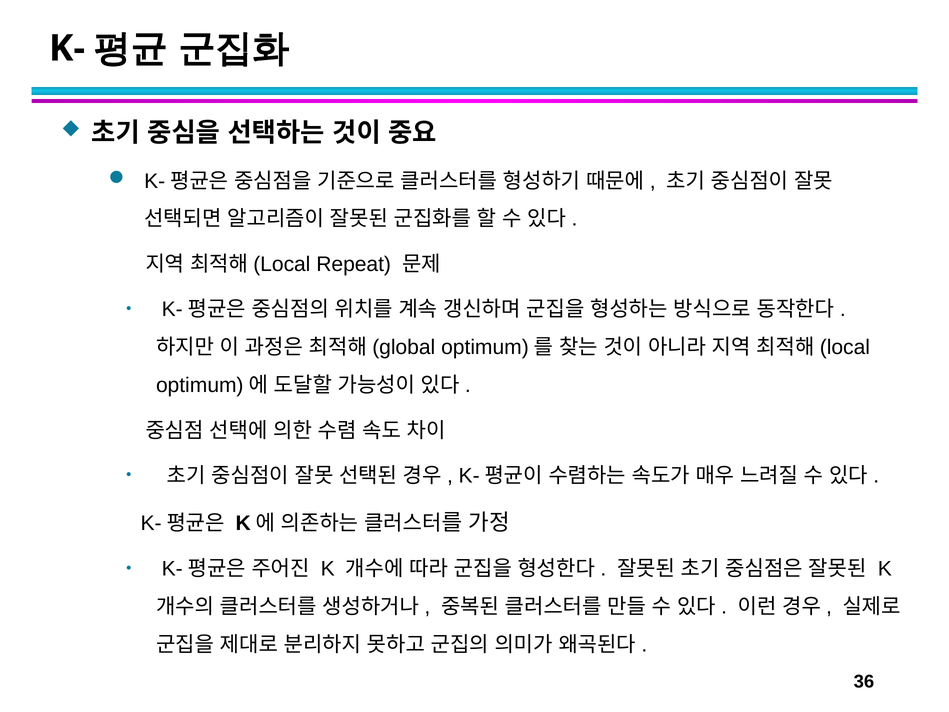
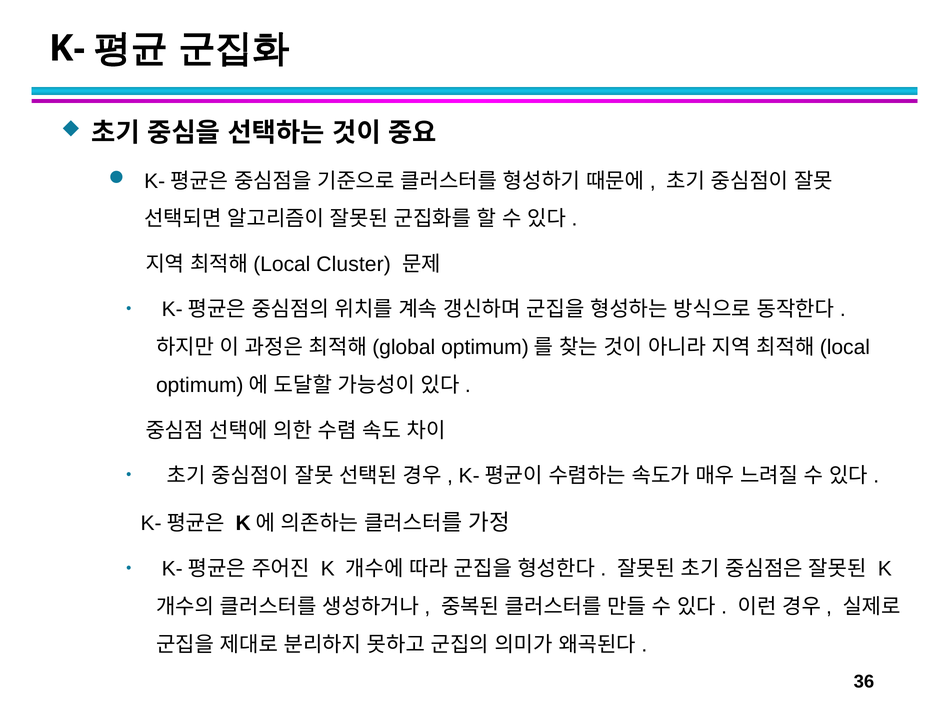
Repeat: Repeat -> Cluster
